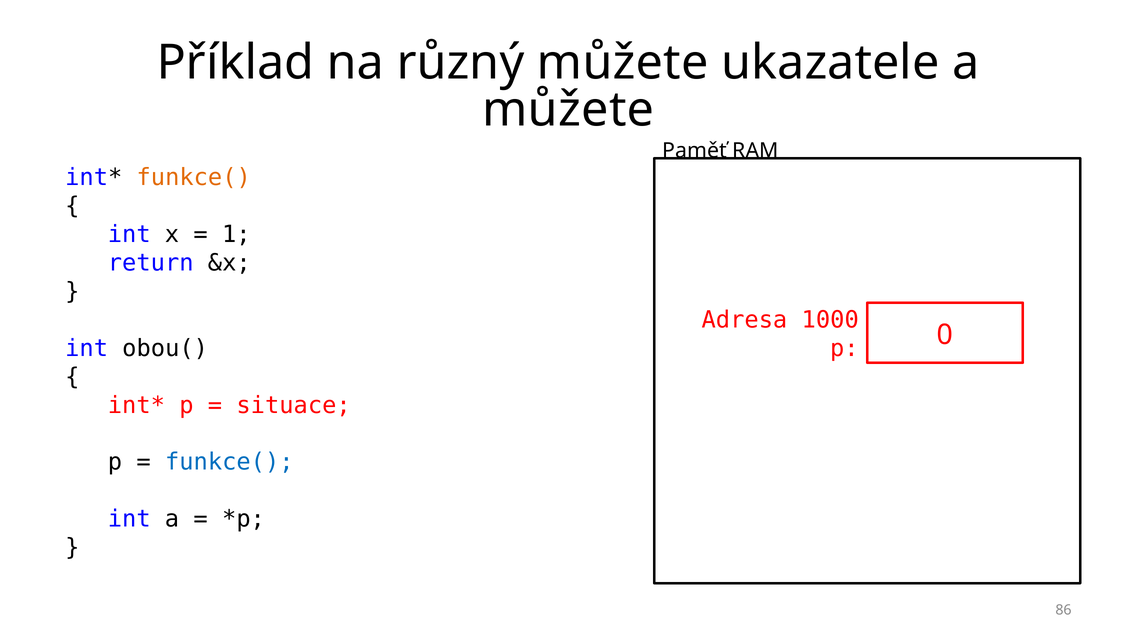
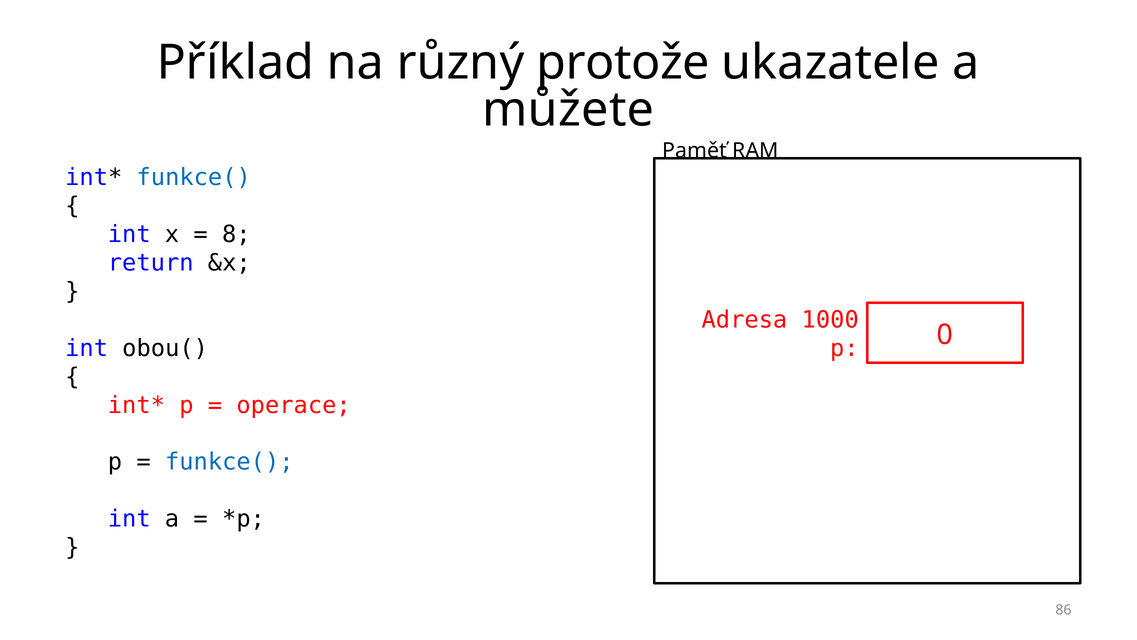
různý můžete: můžete -> protože
funkce( at (194, 177) colour: orange -> blue
1: 1 -> 8
situace: situace -> operace
